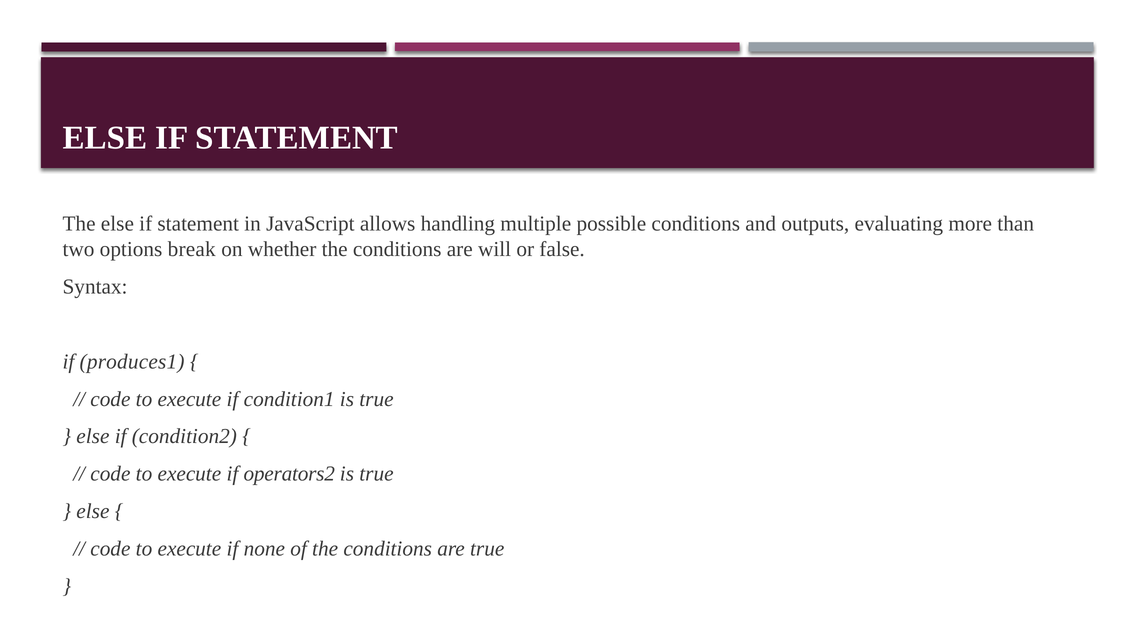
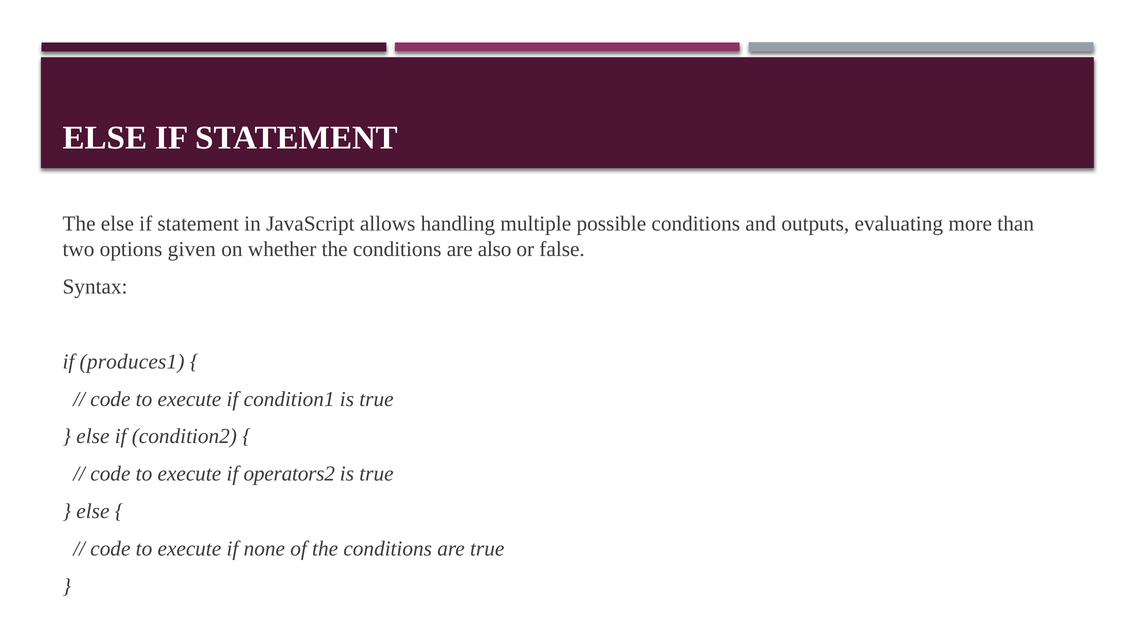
break: break -> given
will: will -> also
